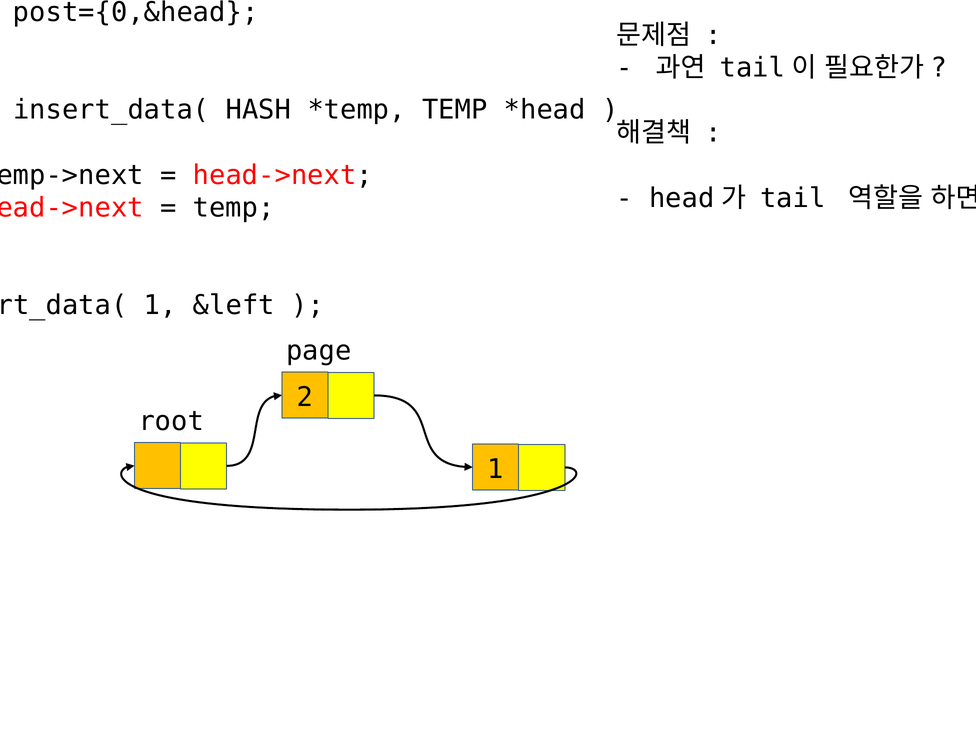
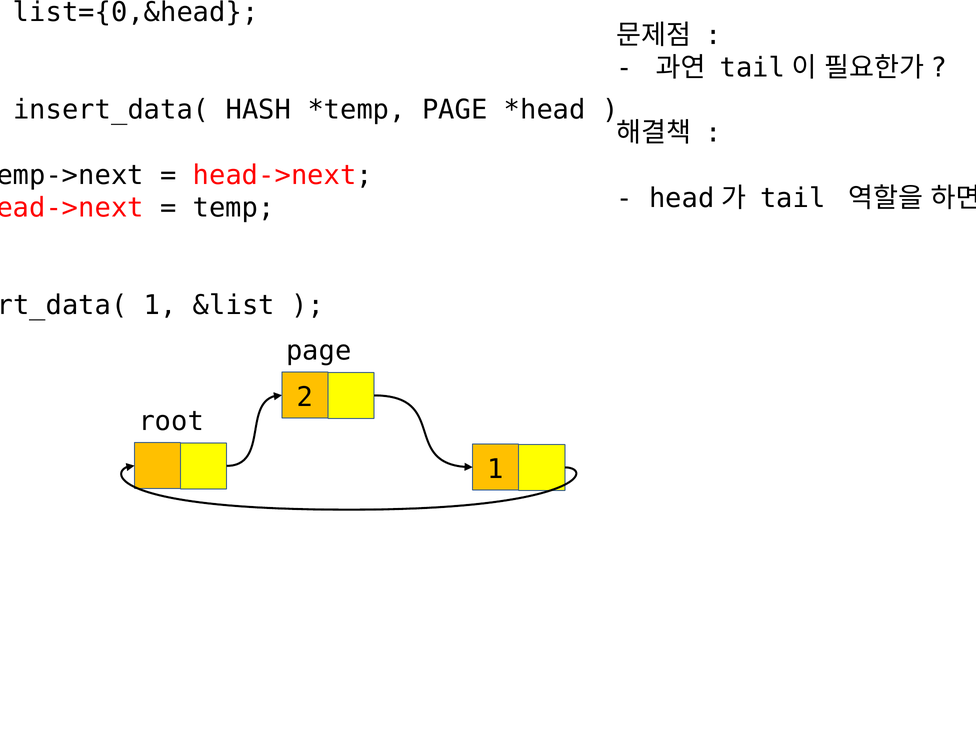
post={0,&head: post={0,&head -> list={0,&head
TEMP at (455, 110): TEMP -> PAGE
&left: &left -> &list
